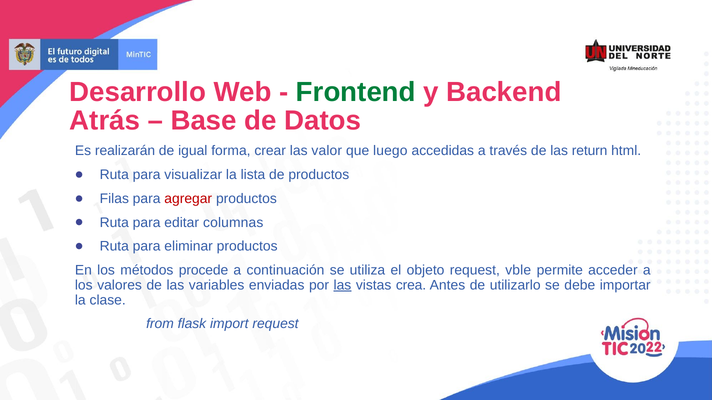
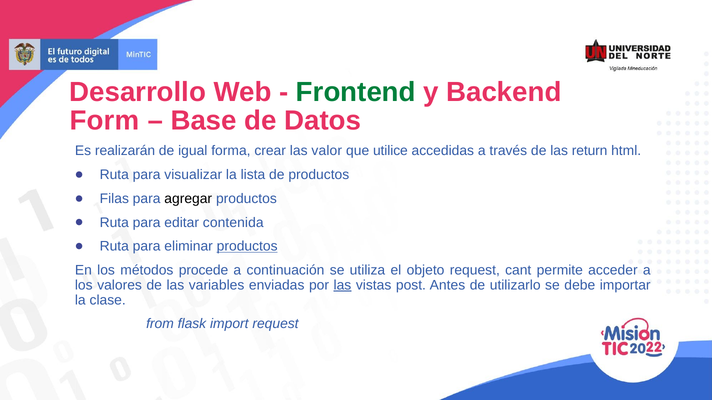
Atrás: Atrás -> Form
luego: luego -> utilice
agregar colour: red -> black
columnas: columnas -> contenida
productos at (247, 247) underline: none -> present
vble: vble -> cant
crea: crea -> post
